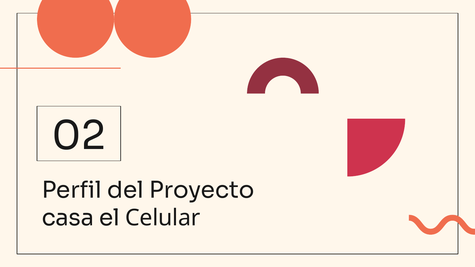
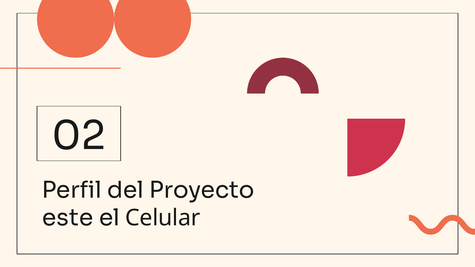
casa: casa -> este
